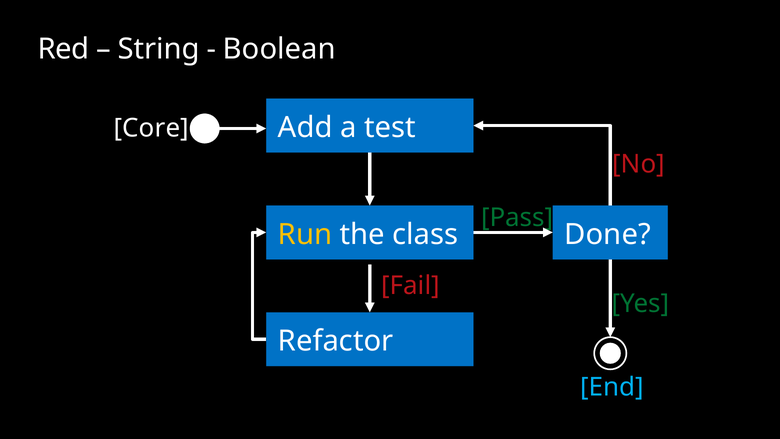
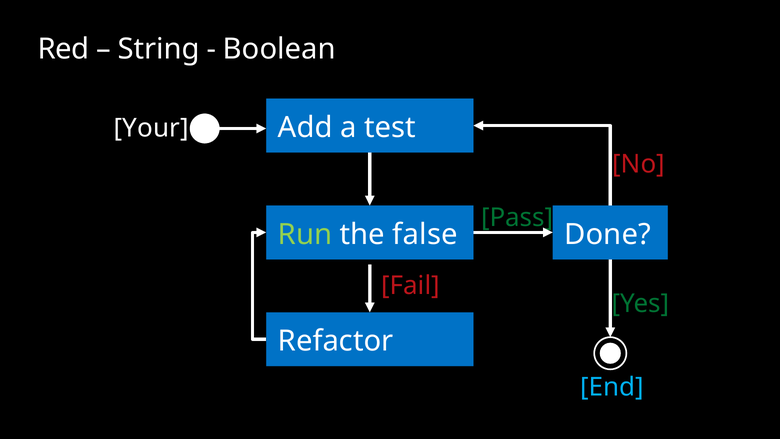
Core: Core -> Your
Run colour: yellow -> light green
class: class -> false
